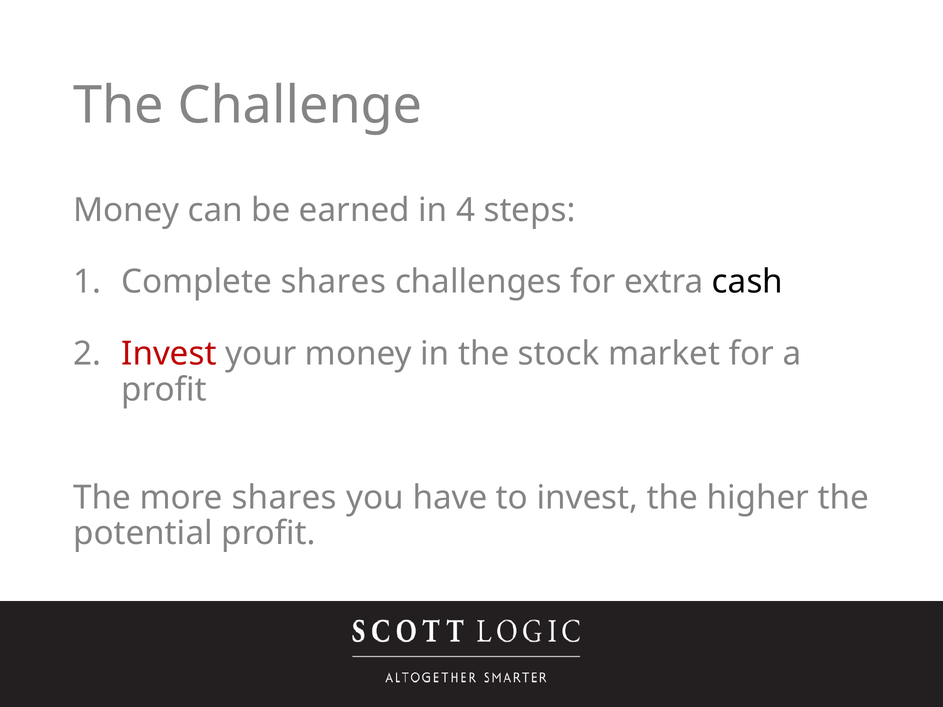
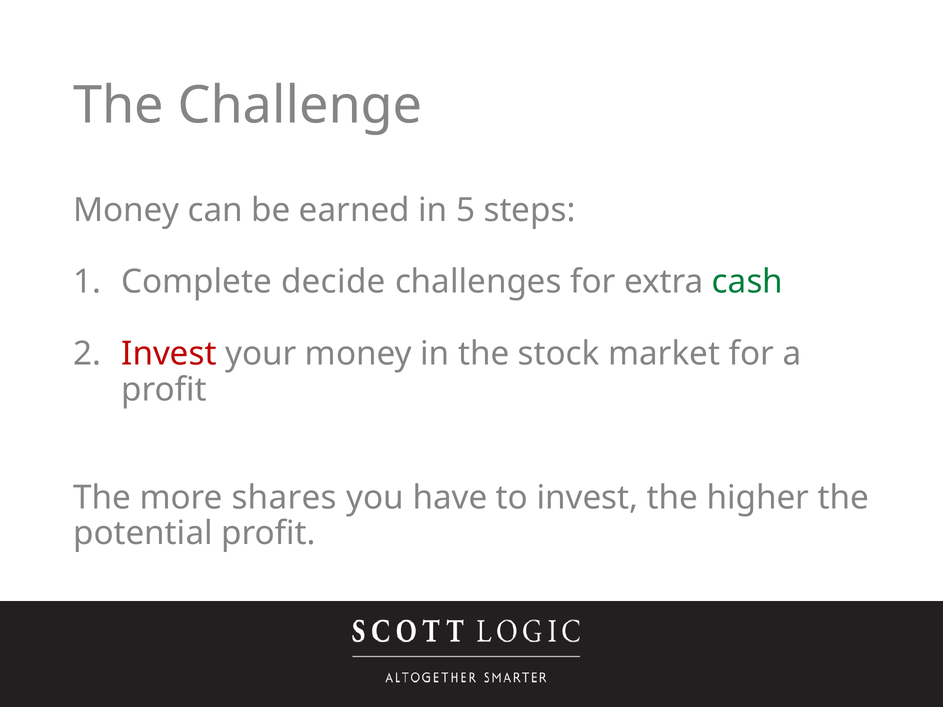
4: 4 -> 5
Complete shares: shares -> decide
cash colour: black -> green
